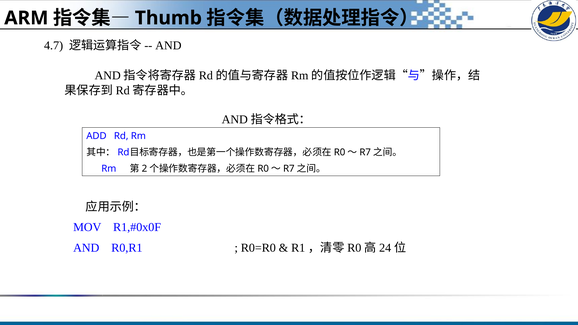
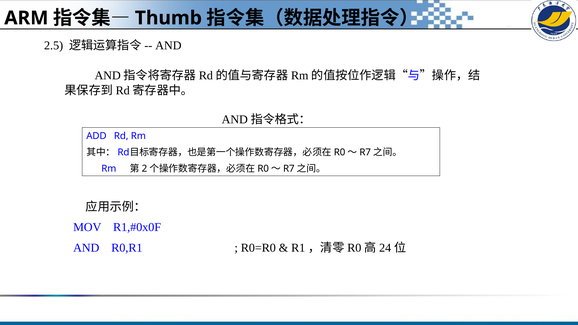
4.7: 4.7 -> 2.5
